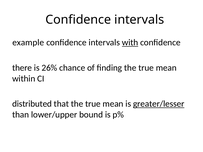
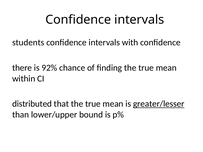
example: example -> students
with underline: present -> none
26%: 26% -> 92%
